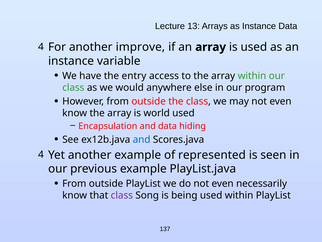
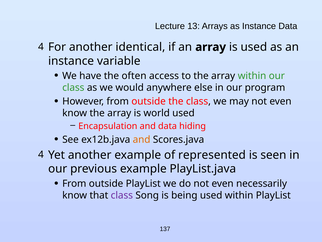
improve: improve -> identical
entry: entry -> often
and at (142, 139) colour: blue -> orange
